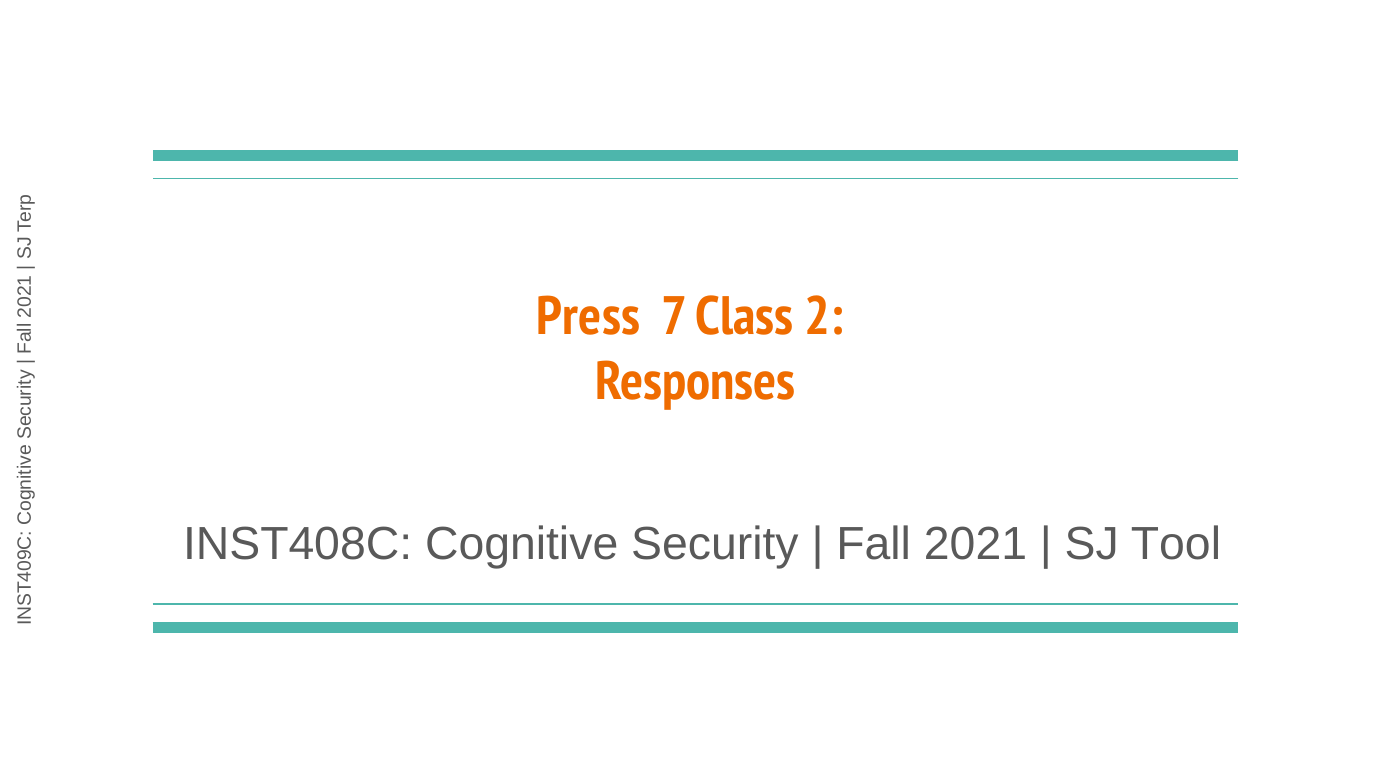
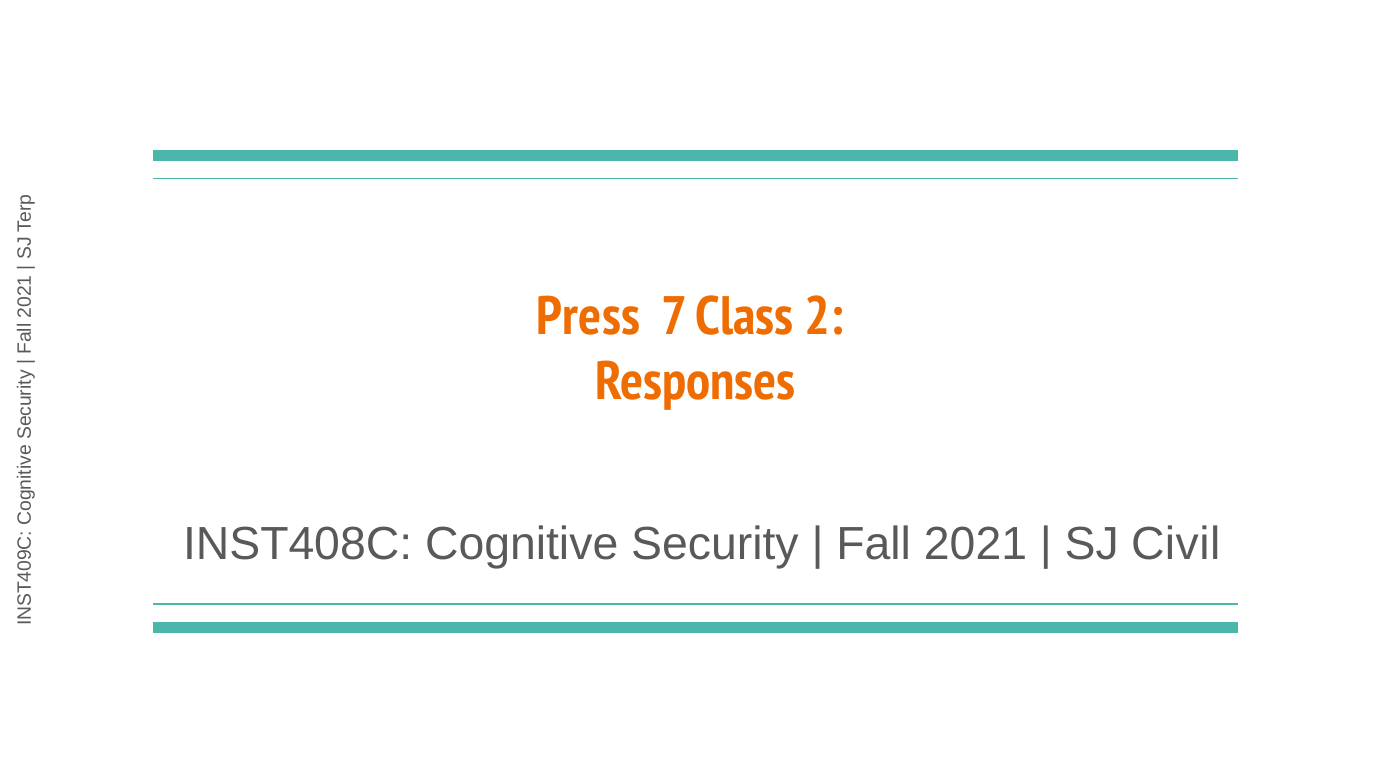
Tool: Tool -> Civil
